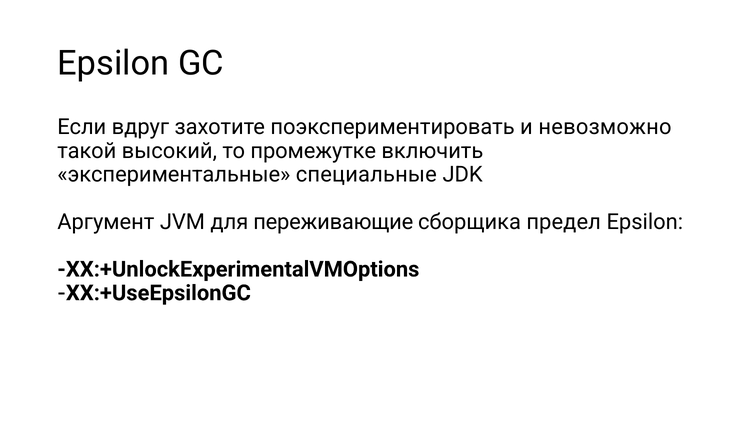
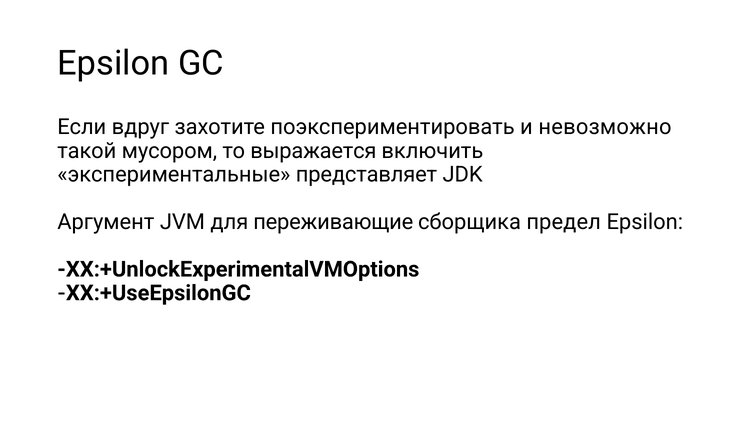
высокий: высокий -> мусором
промежутке: промежутке -> выражается
специальные: специальные -> представляет
